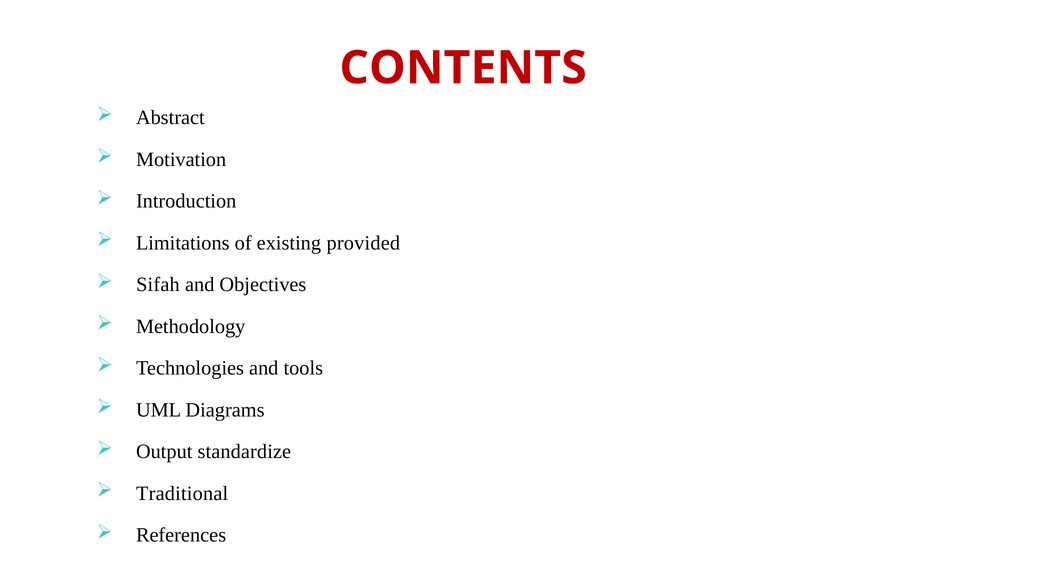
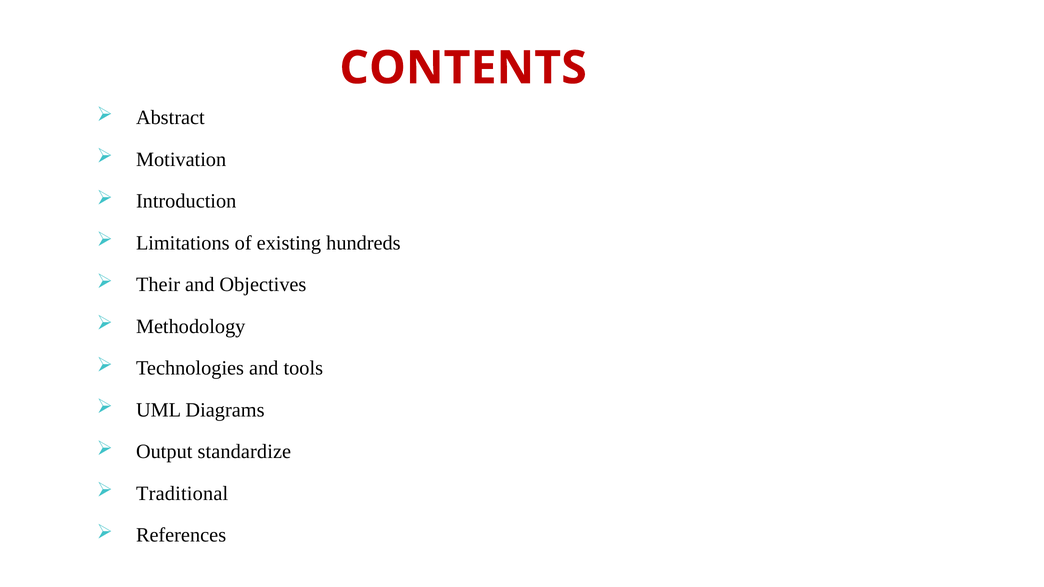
provided: provided -> hundreds
Sifah: Sifah -> Their
